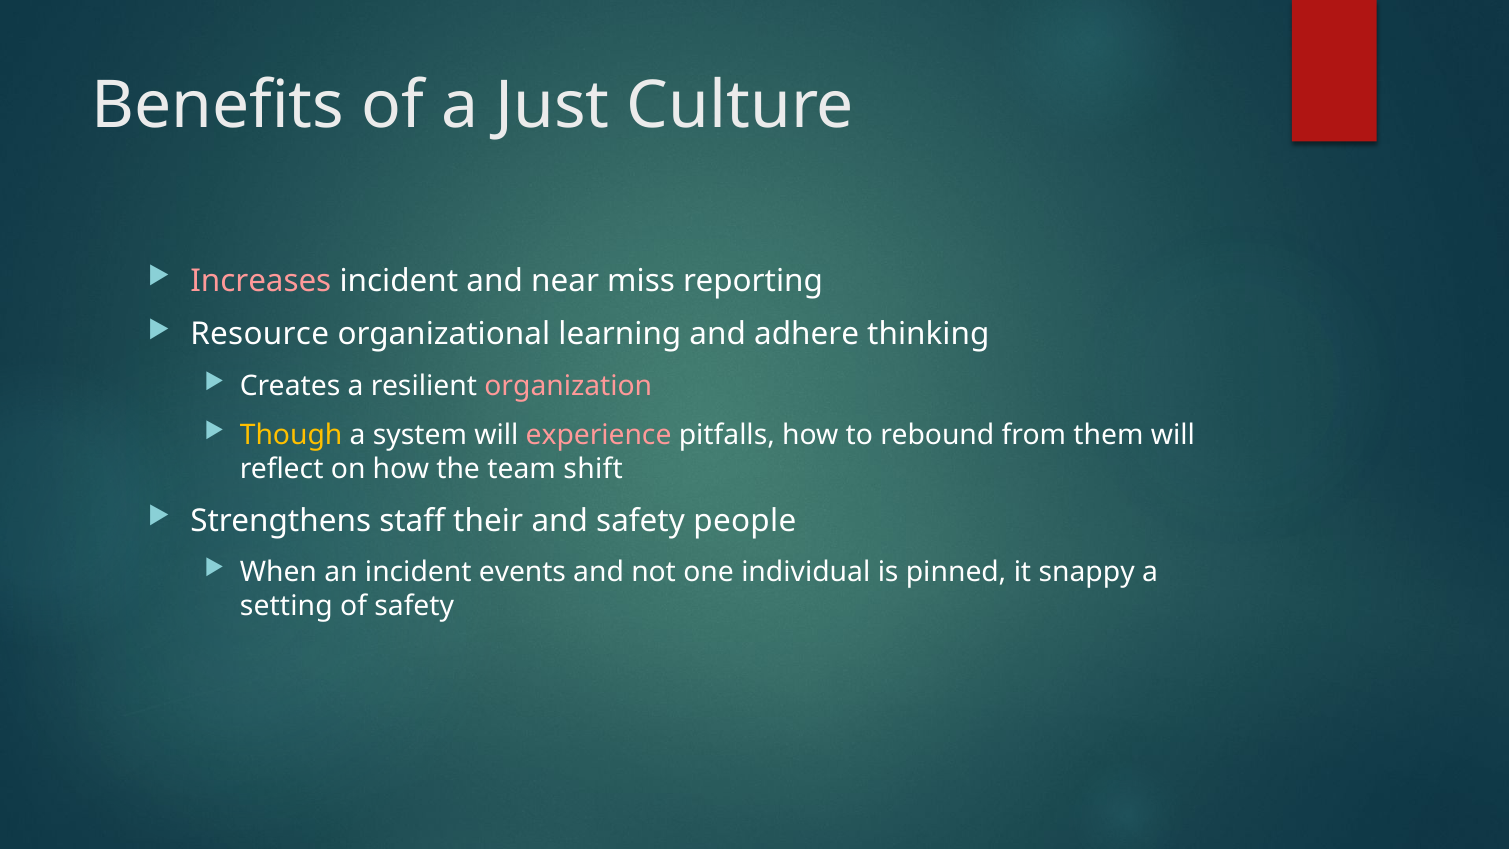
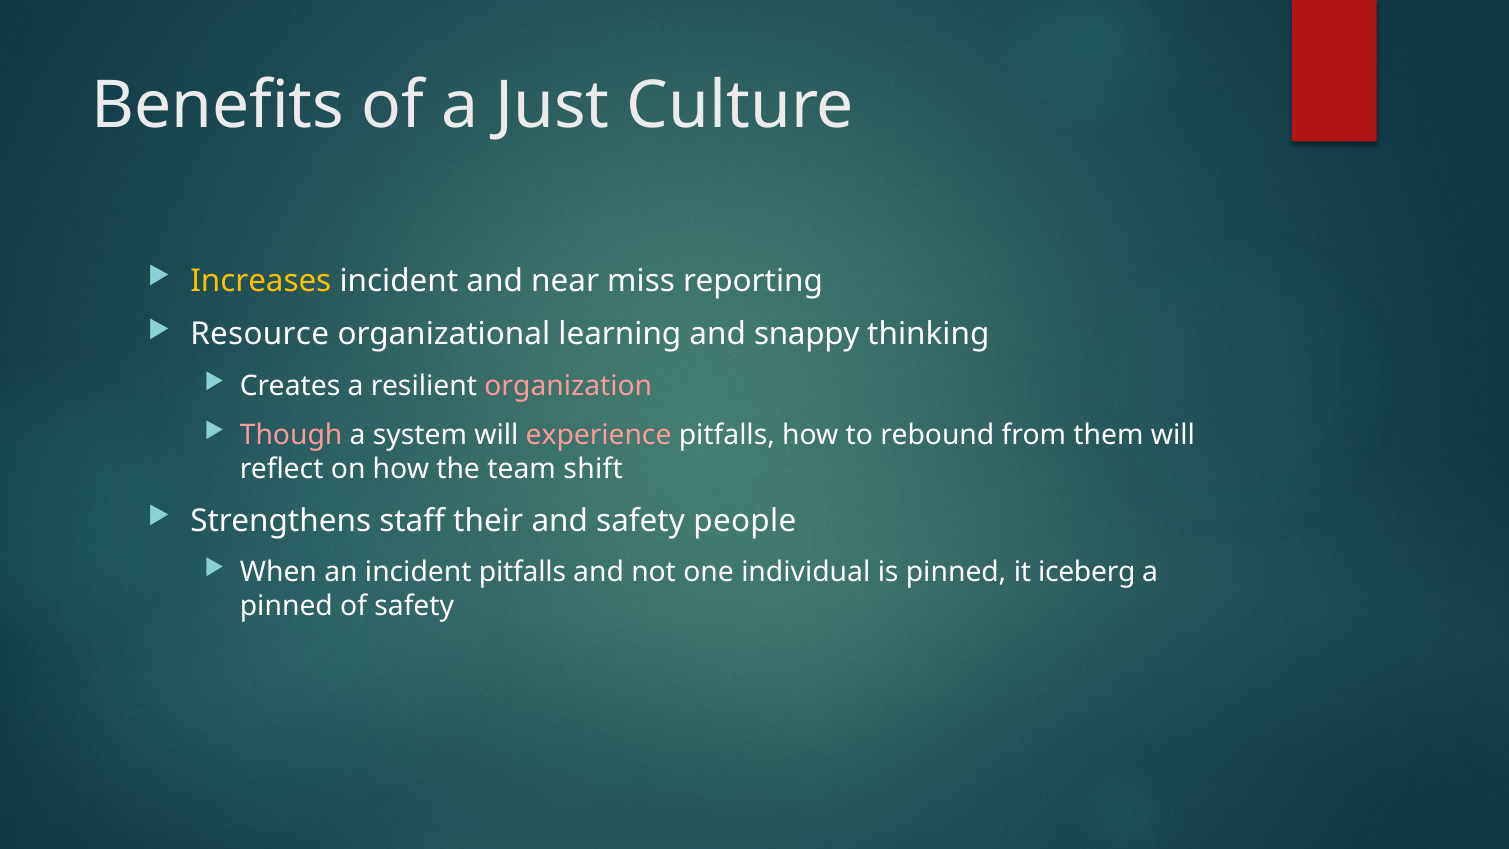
Increases colour: pink -> yellow
adhere: adhere -> snappy
Though colour: yellow -> pink
incident events: events -> pitfalls
snappy: snappy -> iceberg
setting at (286, 606): setting -> pinned
